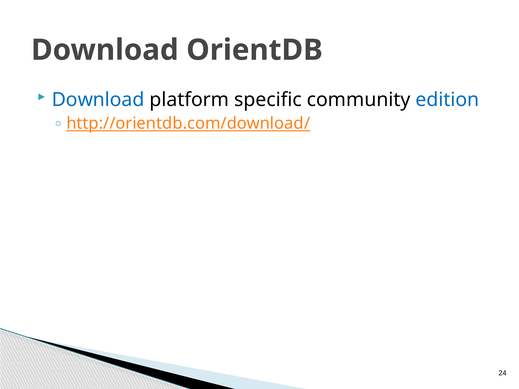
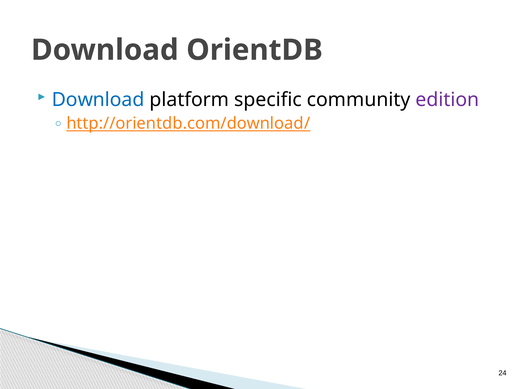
edition colour: blue -> purple
